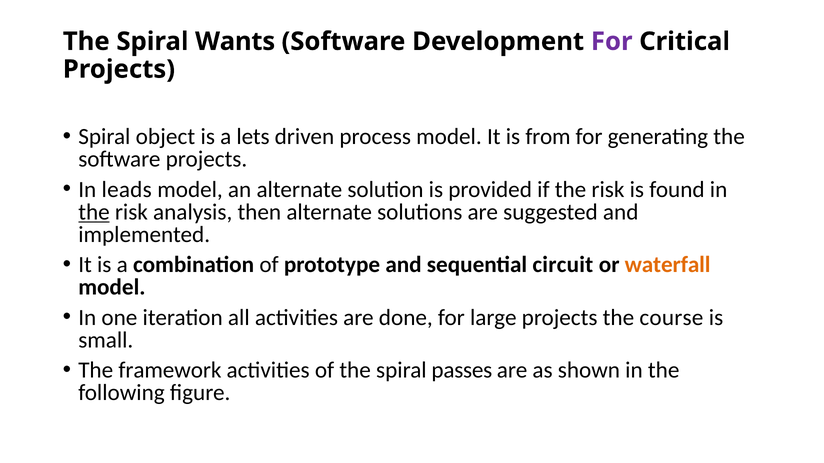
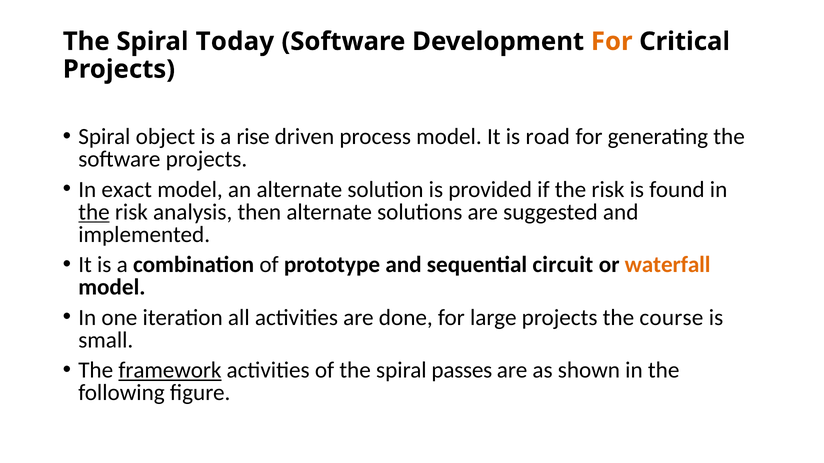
Wants: Wants -> Today
For at (612, 41) colour: purple -> orange
lets: lets -> rise
from: from -> road
leads: leads -> exact
framework underline: none -> present
